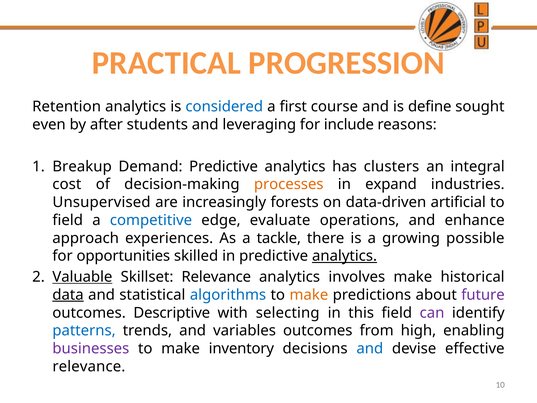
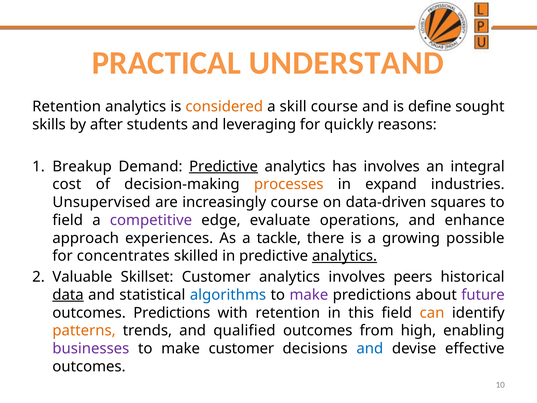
PROGRESSION: PROGRESSION -> UNDERSTAND
considered colour: blue -> orange
first: first -> skill
even: even -> skills
include: include -> quickly
Predictive at (224, 166) underline: none -> present
has clusters: clusters -> involves
increasingly forests: forests -> course
artificial: artificial -> squares
competitive colour: blue -> purple
opportunities: opportunities -> concentrates
Valuable underline: present -> none
Skillset Relevance: Relevance -> Customer
involves make: make -> peers
make at (309, 295) colour: orange -> purple
outcomes Descriptive: Descriptive -> Predictions
with selecting: selecting -> retention
can colour: purple -> orange
patterns colour: blue -> orange
variables: variables -> qualified
make inventory: inventory -> customer
relevance at (89, 366): relevance -> outcomes
